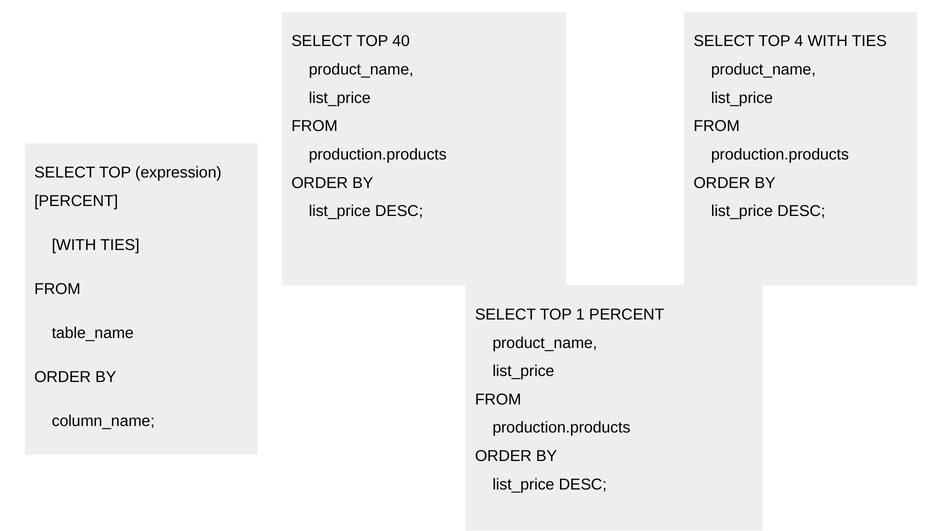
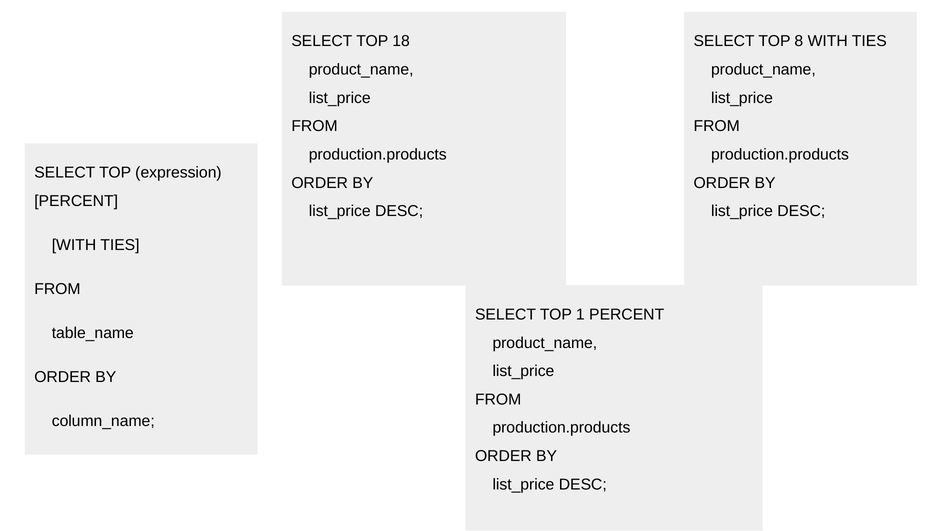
40: 40 -> 18
4: 4 -> 8
